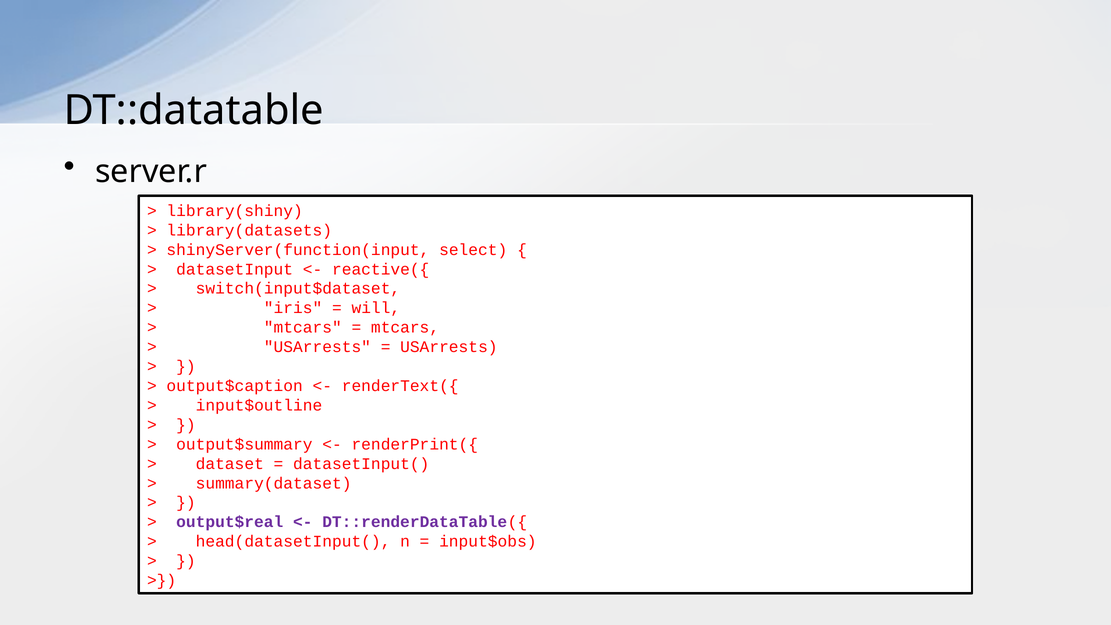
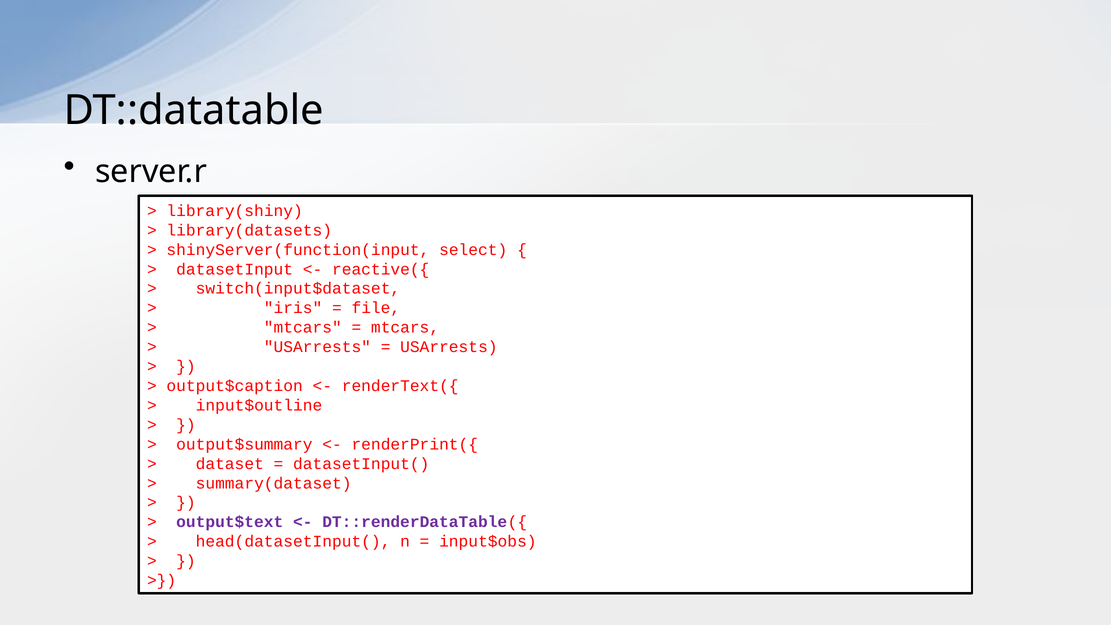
will: will -> file
output$real: output$real -> output$text
